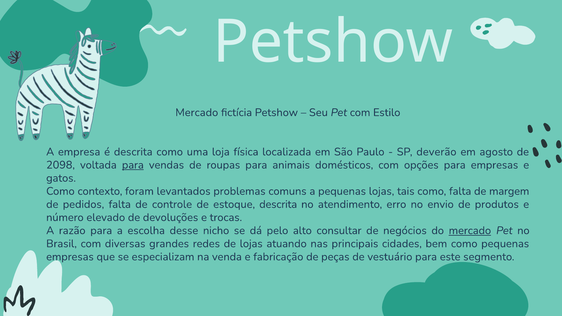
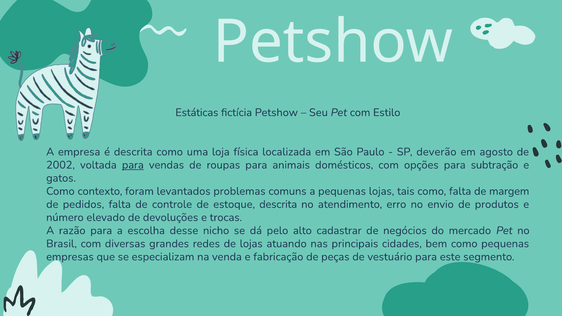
Mercado at (197, 113): Mercado -> Estáticas
2098: 2098 -> 2002
para empresas: empresas -> subtração
consultar: consultar -> cadastrar
mercado at (470, 231) underline: present -> none
